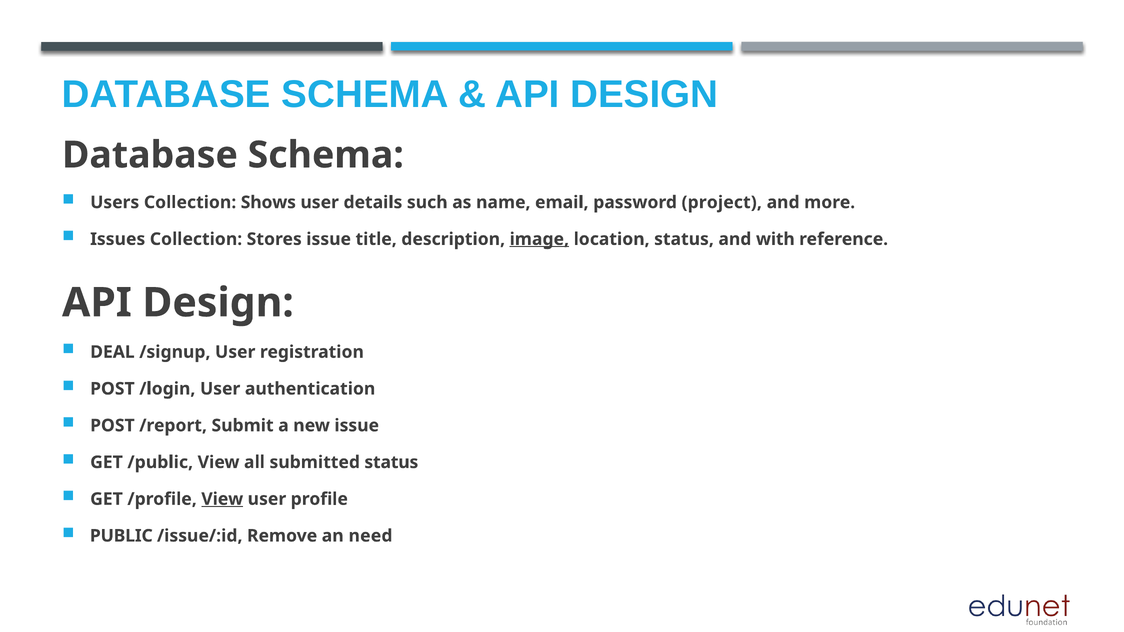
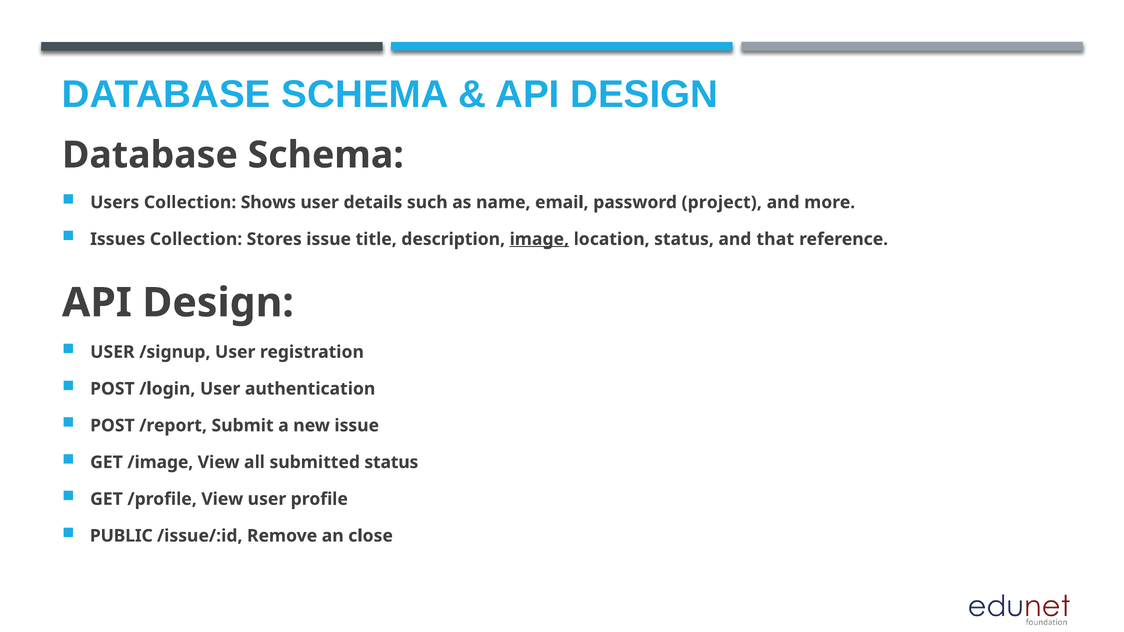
with: with -> that
DEAL at (112, 352): DEAL -> USER
/public: /public -> /image
View at (222, 499) underline: present -> none
need: need -> close
